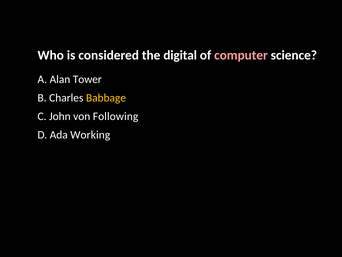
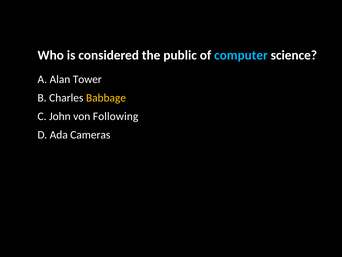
digital: digital -> public
computer colour: pink -> light blue
Working: Working -> Cameras
